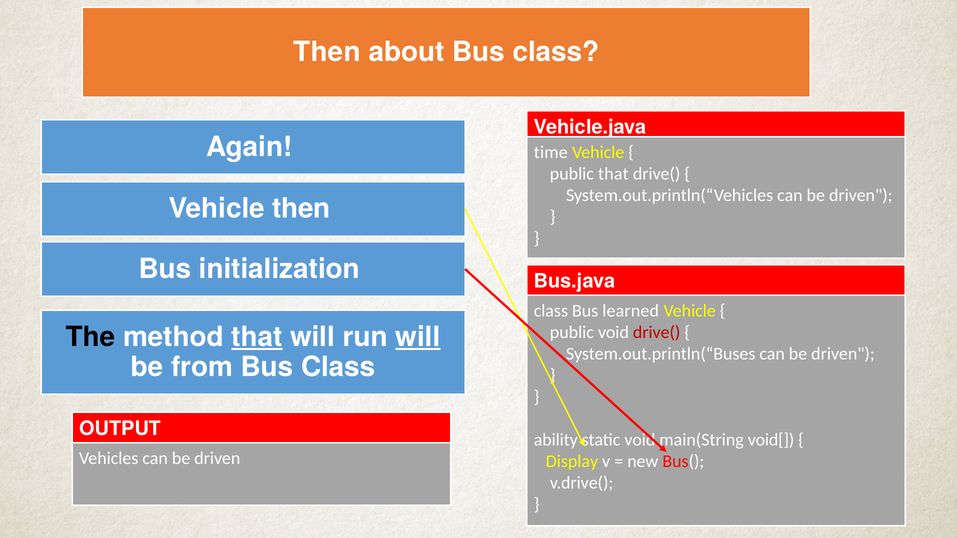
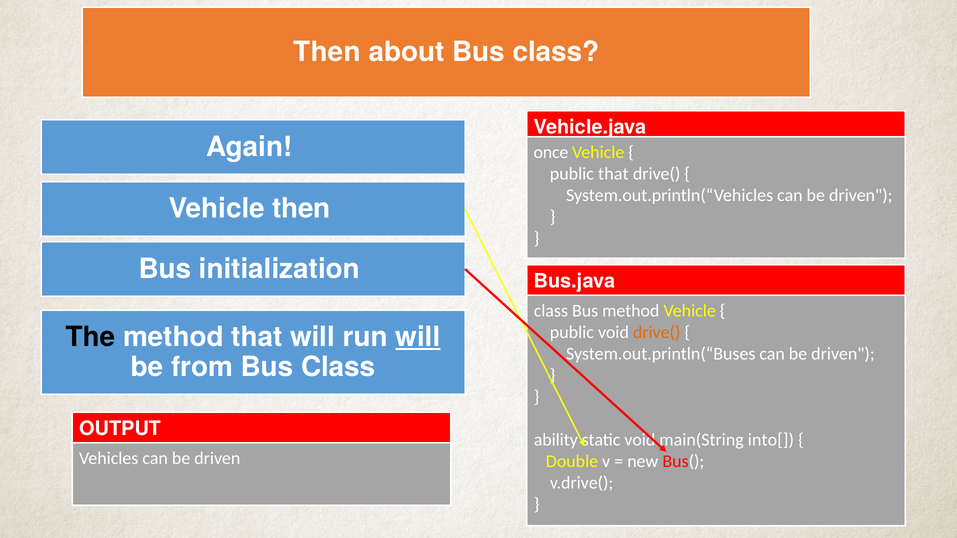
time: time -> once
Bus learned: learned -> method
drive( at (657, 332) colour: red -> orange
that at (257, 337) underline: present -> none
void[: void[ -> into[
Display: Display -> Double
